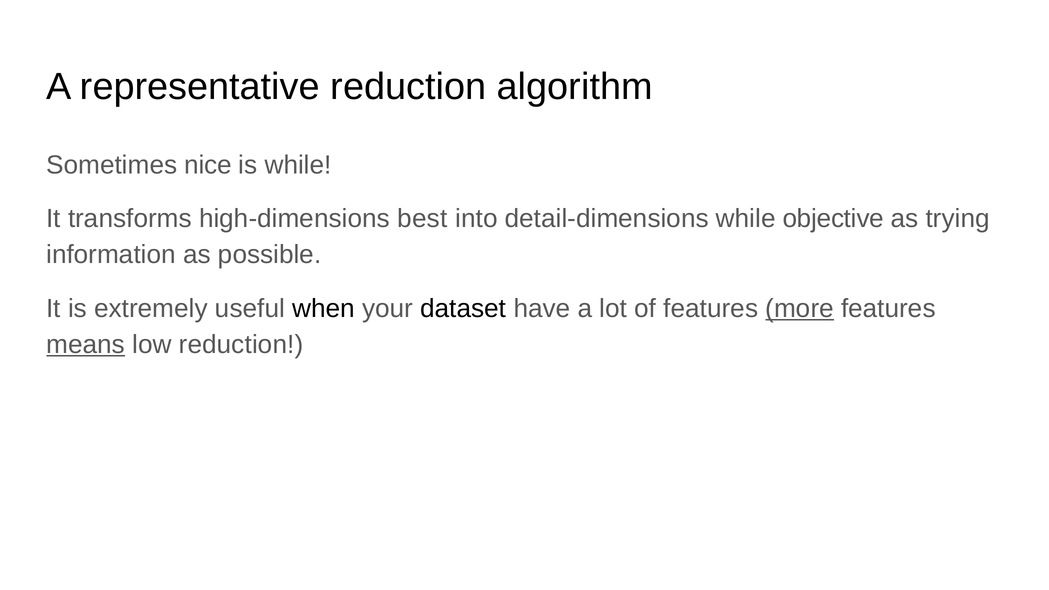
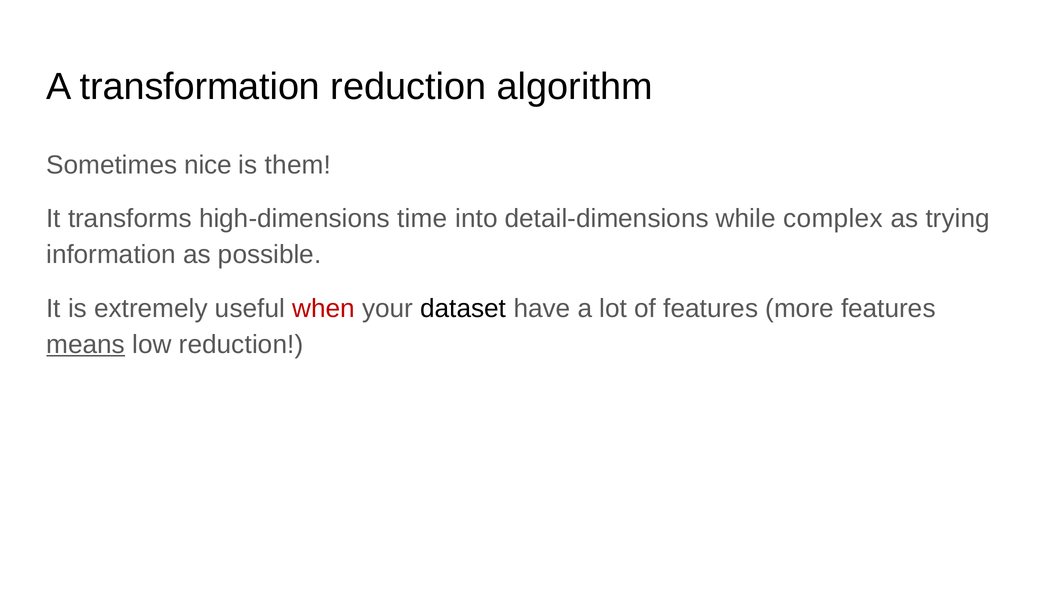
representative: representative -> transformation
is while: while -> them
best: best -> time
objective: objective -> complex
when colour: black -> red
more underline: present -> none
